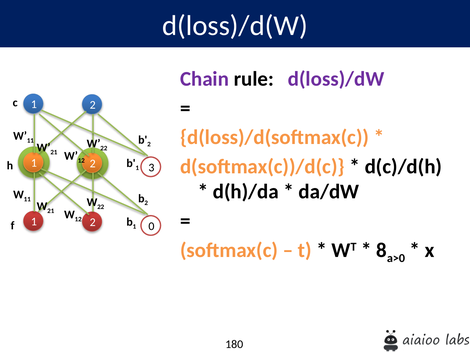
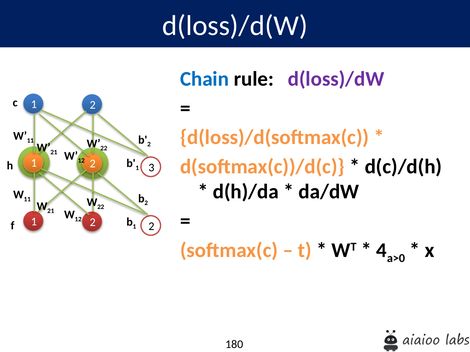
Chain colour: purple -> blue
0 at (151, 227): 0 -> 2
8: 8 -> 4
